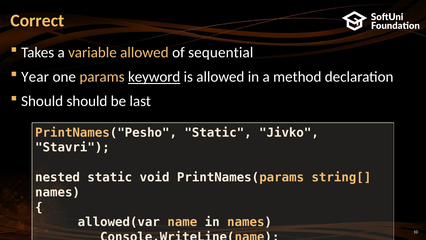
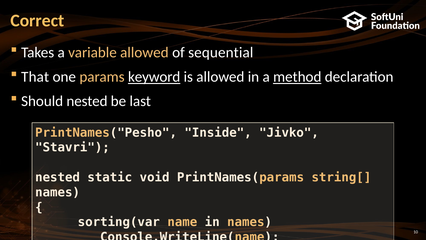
Year: Year -> That
method underline: none -> present
Should should: should -> nested
PrintNames("Pesho Static: Static -> Inside
allowed(var: allowed(var -> sorting(var
